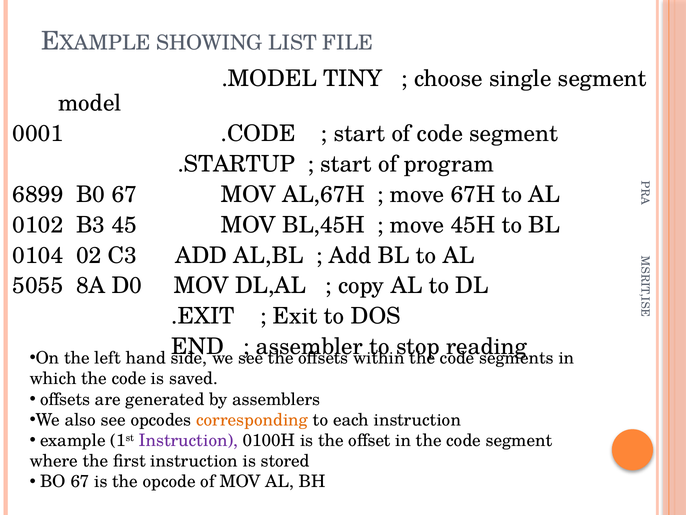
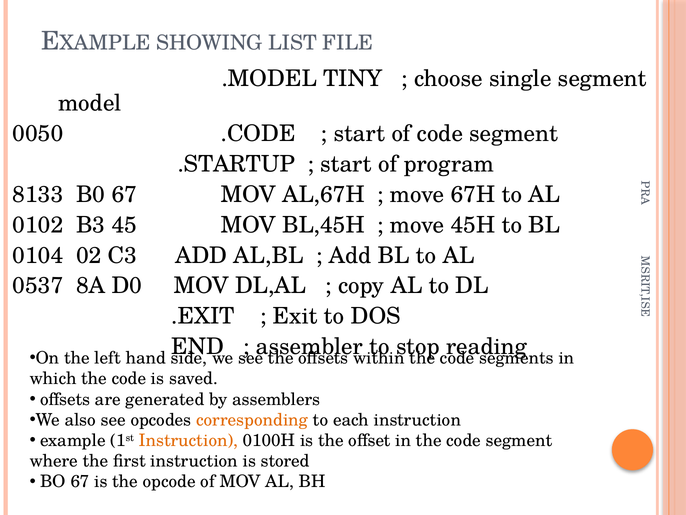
0001: 0001 -> 0050
6899: 6899 -> 8133
5055: 5055 -> 0537
Instruction at (188, 440) colour: purple -> orange
